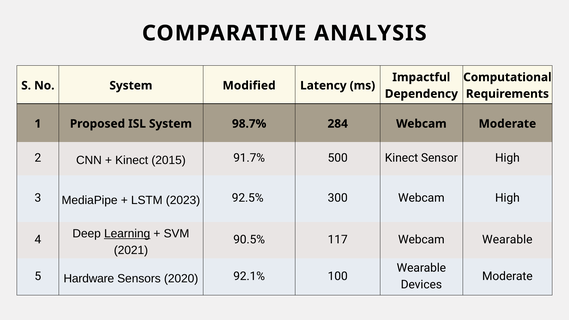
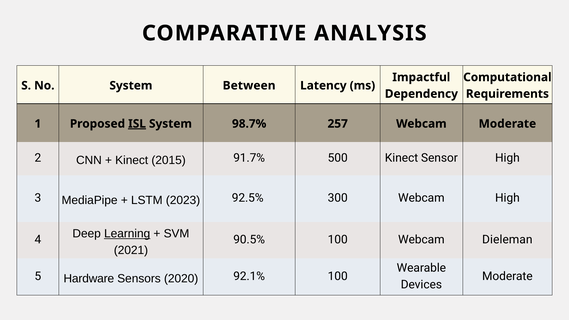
Modified: Modified -> Between
ISL underline: none -> present
284: 284 -> 257
90.5% 117: 117 -> 100
Webcam Wearable: Wearable -> Dieleman
